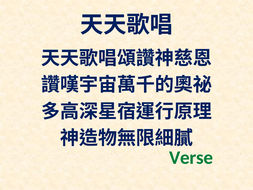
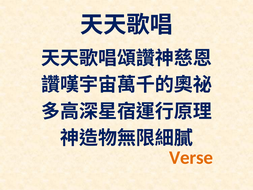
Verse colour: green -> orange
